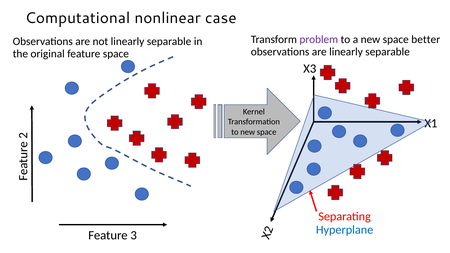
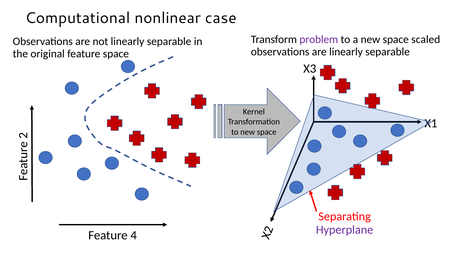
better: better -> scaled
Hyperplane colour: blue -> purple
3: 3 -> 4
